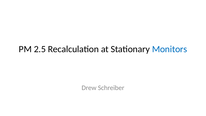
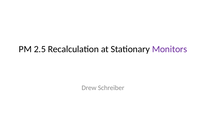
Monitors colour: blue -> purple
